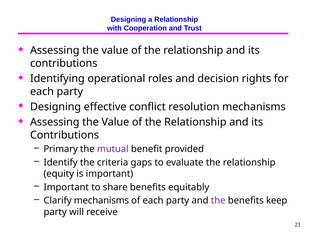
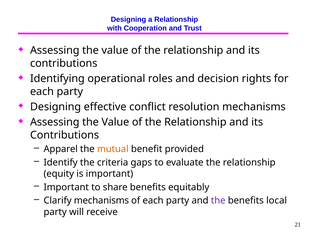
Primary: Primary -> Apparel
mutual colour: purple -> orange
keep: keep -> local
